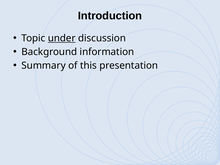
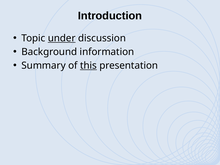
this underline: none -> present
